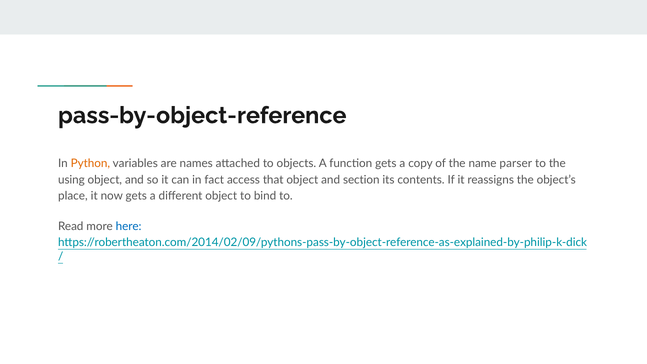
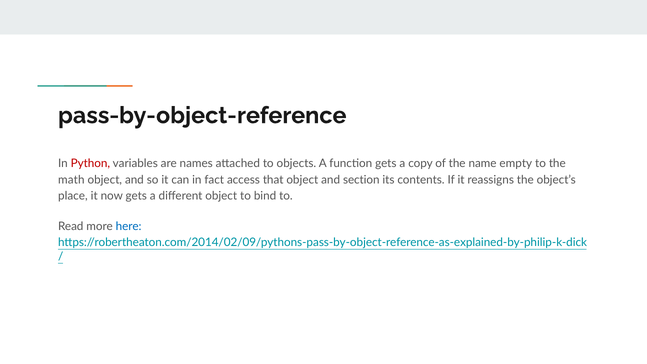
Python colour: orange -> red
parser: parser -> empty
using: using -> math
